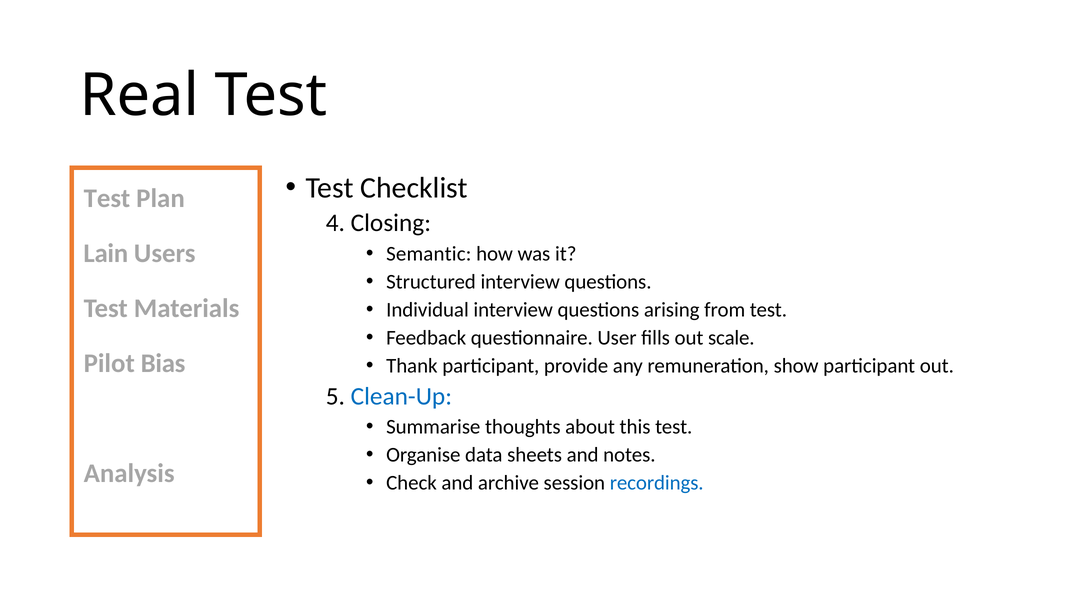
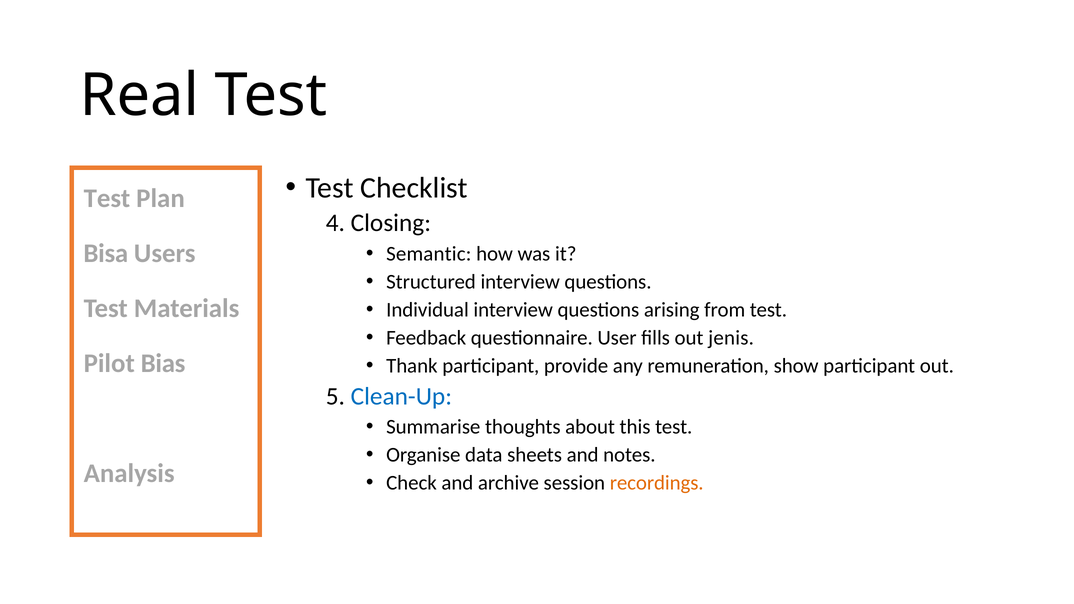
Lain: Lain -> Bisa
scale: scale -> jenis
recordings colour: blue -> orange
